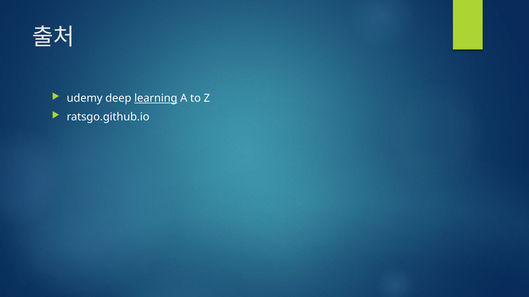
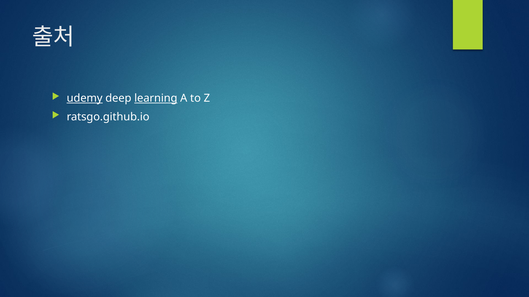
udemy underline: none -> present
